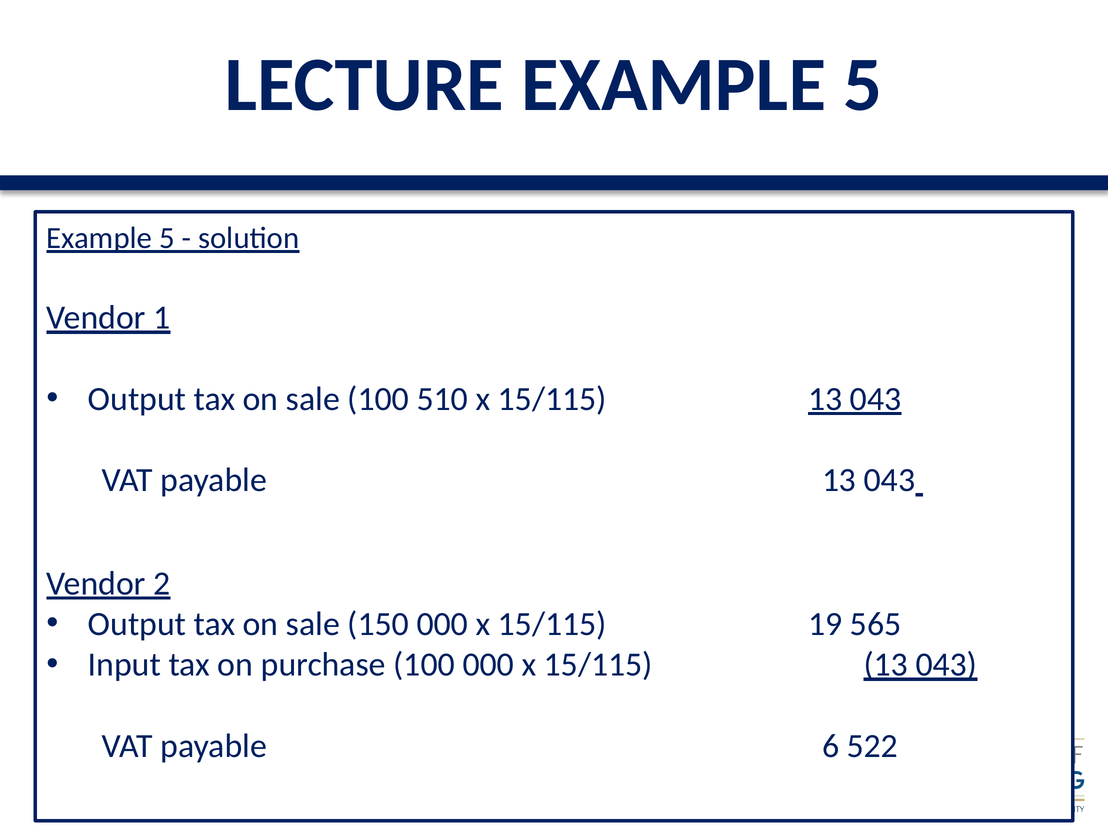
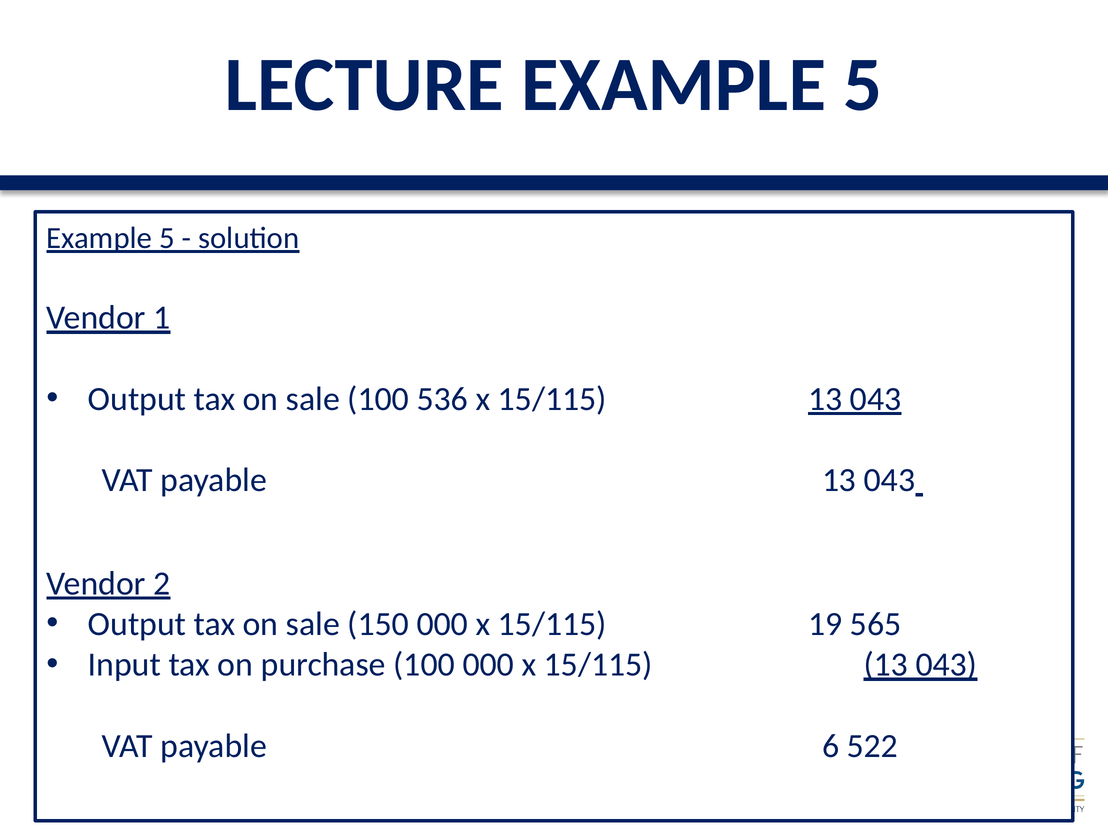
510: 510 -> 536
